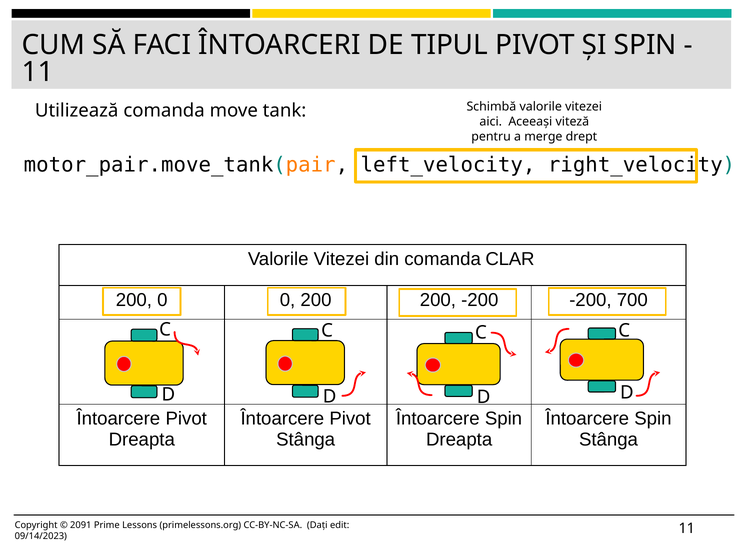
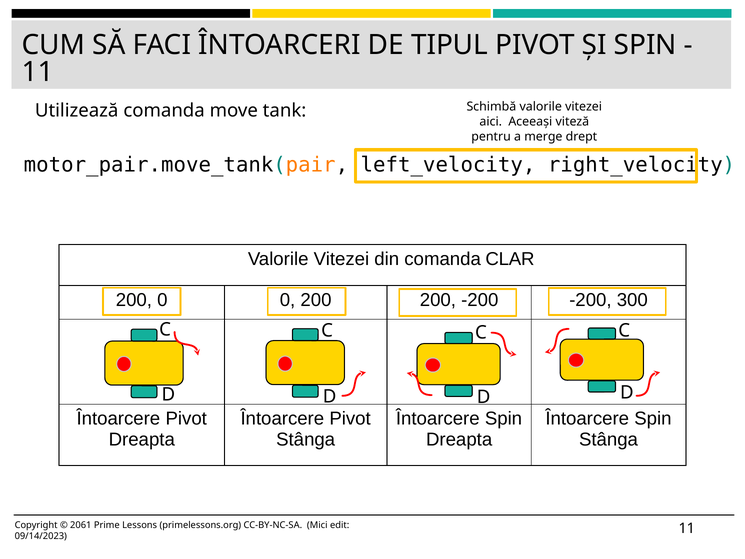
700: 700 -> 300
2091: 2091 -> 2061
Dați: Dați -> Mici
